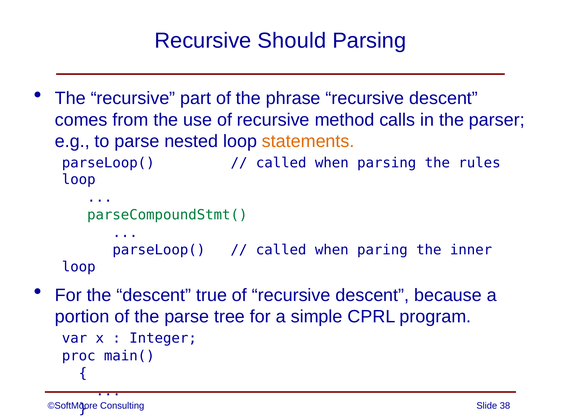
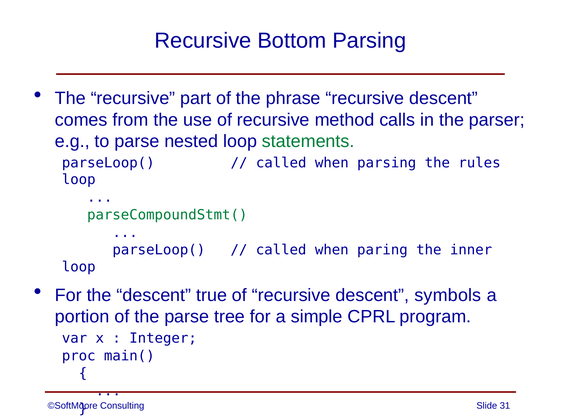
Should: Should -> Bottom
statements colour: orange -> green
because: because -> symbols
38: 38 -> 31
